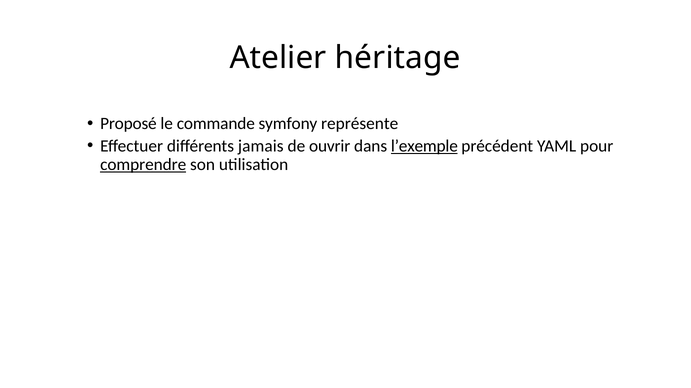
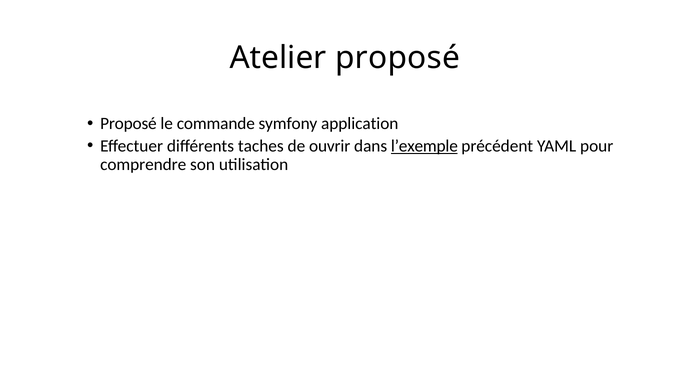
Atelier héritage: héritage -> proposé
représente: représente -> application
jamais: jamais -> taches
comprendre underline: present -> none
